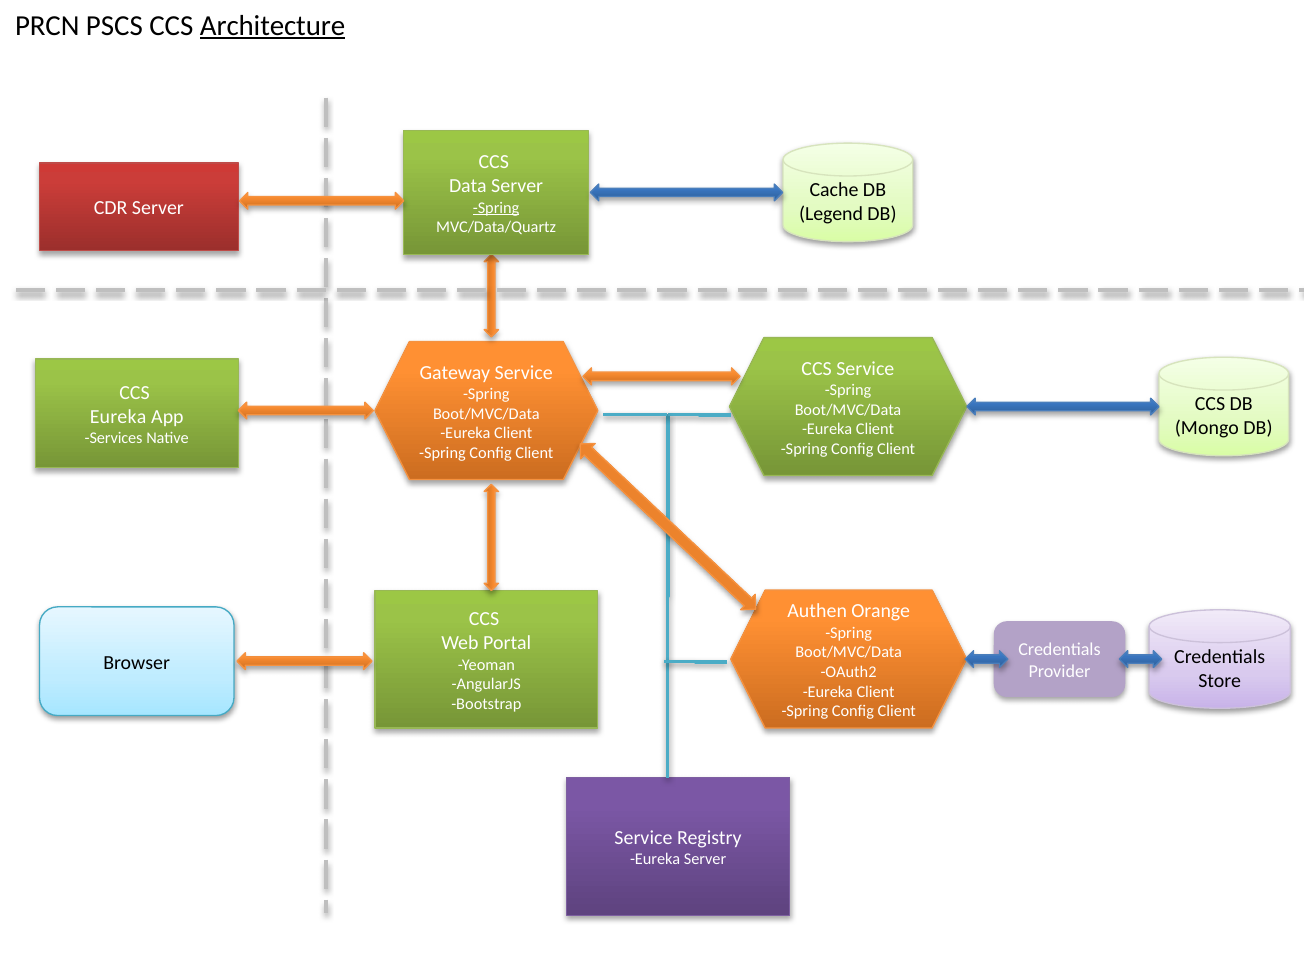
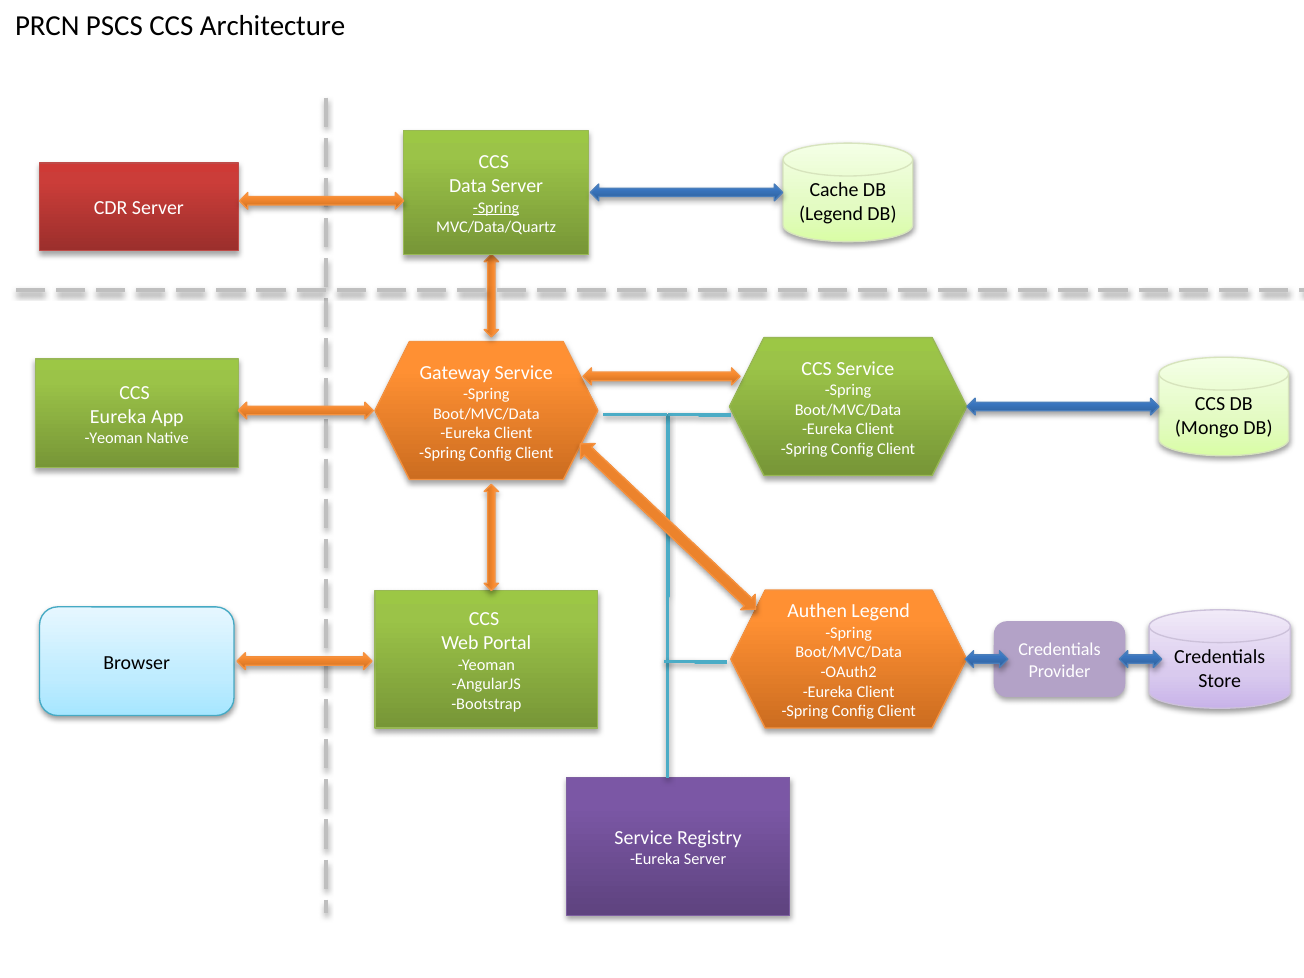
Architecture underline: present -> none
Services at (114, 438): Services -> Yeoman
Orange at (881, 611): Orange -> Legend
